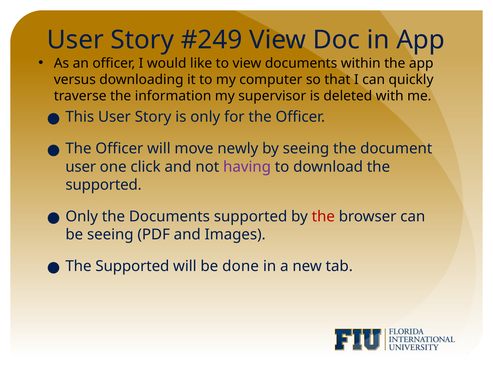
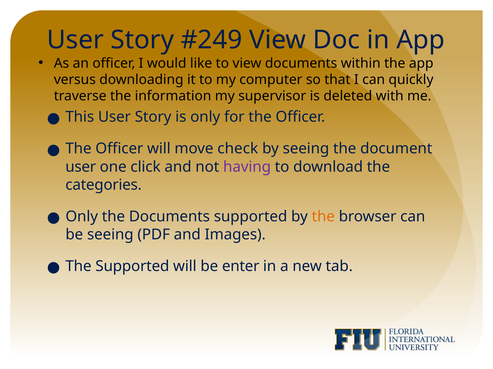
newly: newly -> check
supported at (104, 185): supported -> categories
the at (323, 217) colour: red -> orange
done: done -> enter
